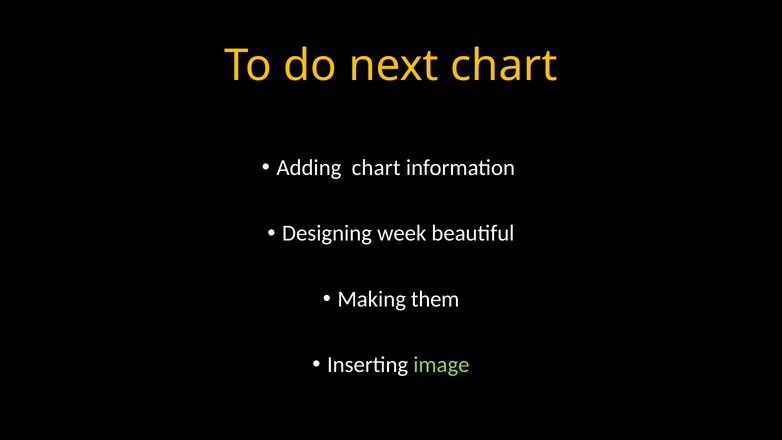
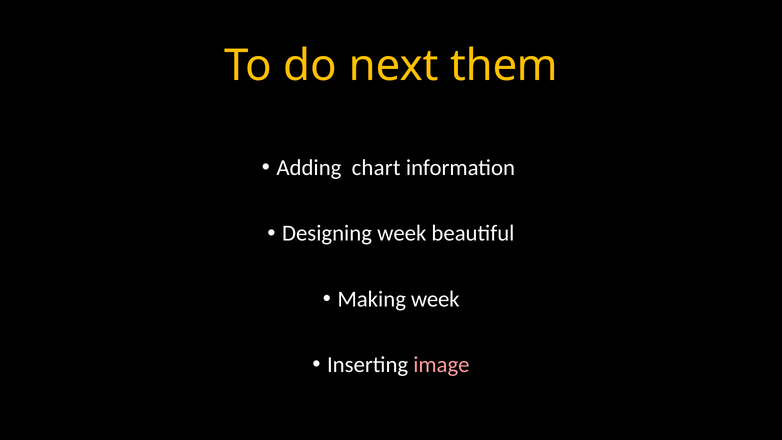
next chart: chart -> them
Making them: them -> week
image colour: light green -> pink
